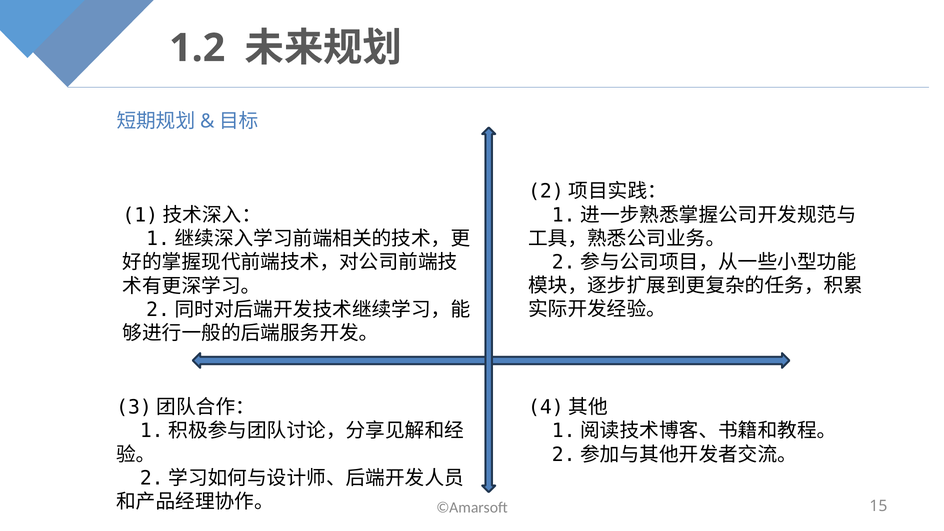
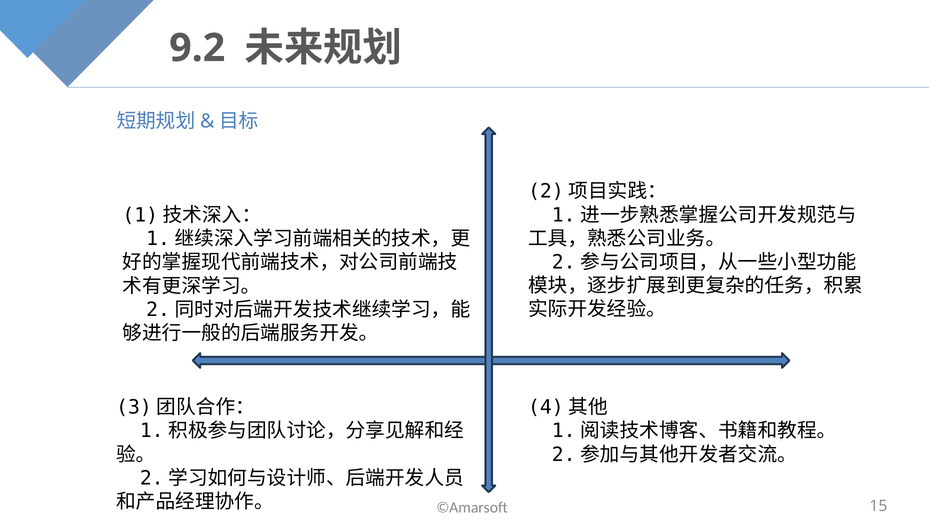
1.2: 1.2 -> 9.2
